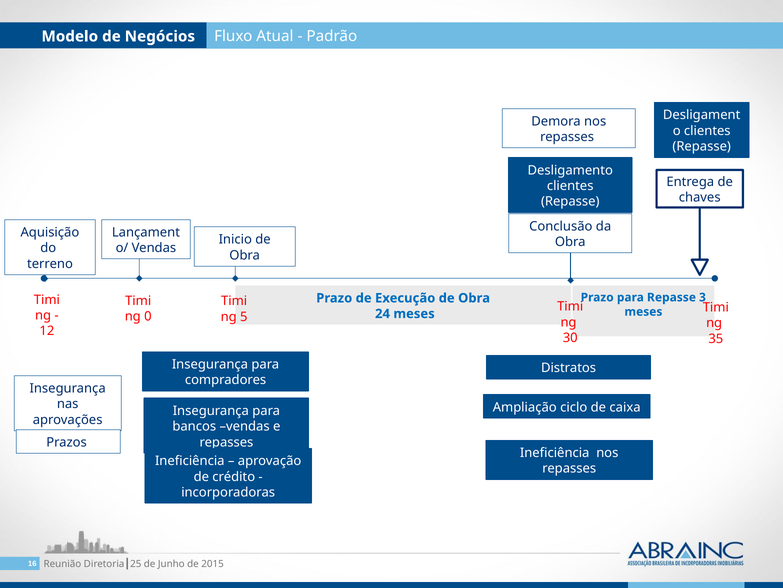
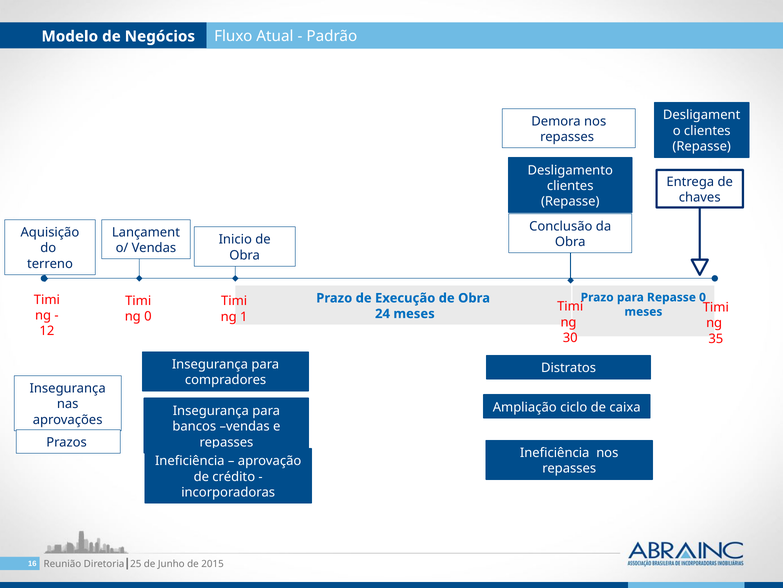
Repasse 3: 3 -> 0
5: 5 -> 1
